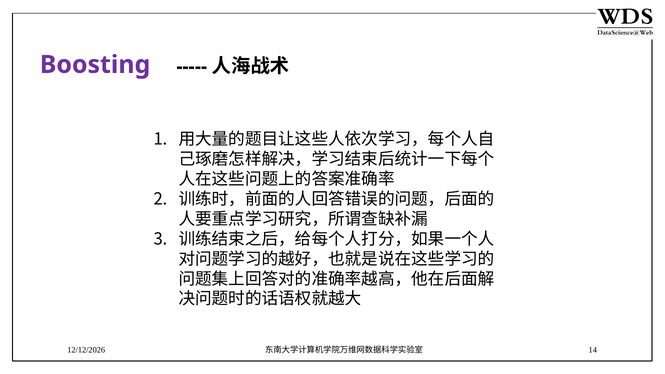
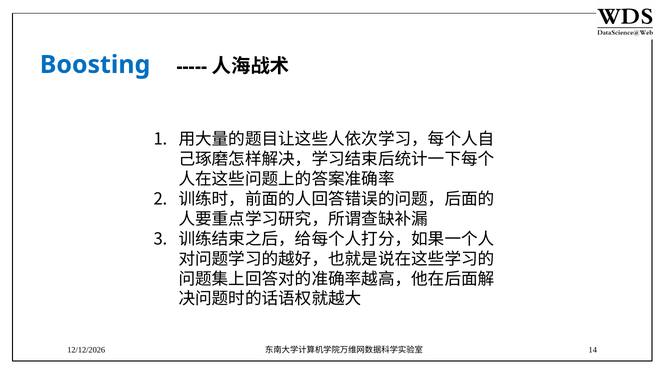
Boosting colour: purple -> blue
